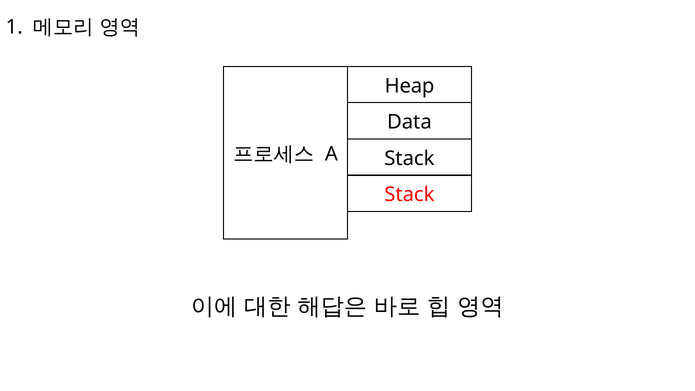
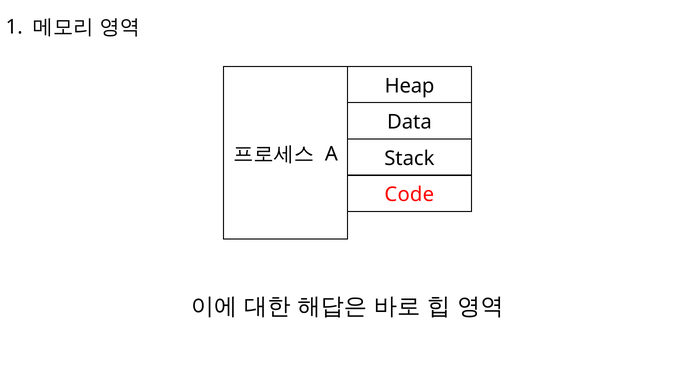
Stack at (409, 195): Stack -> Code
